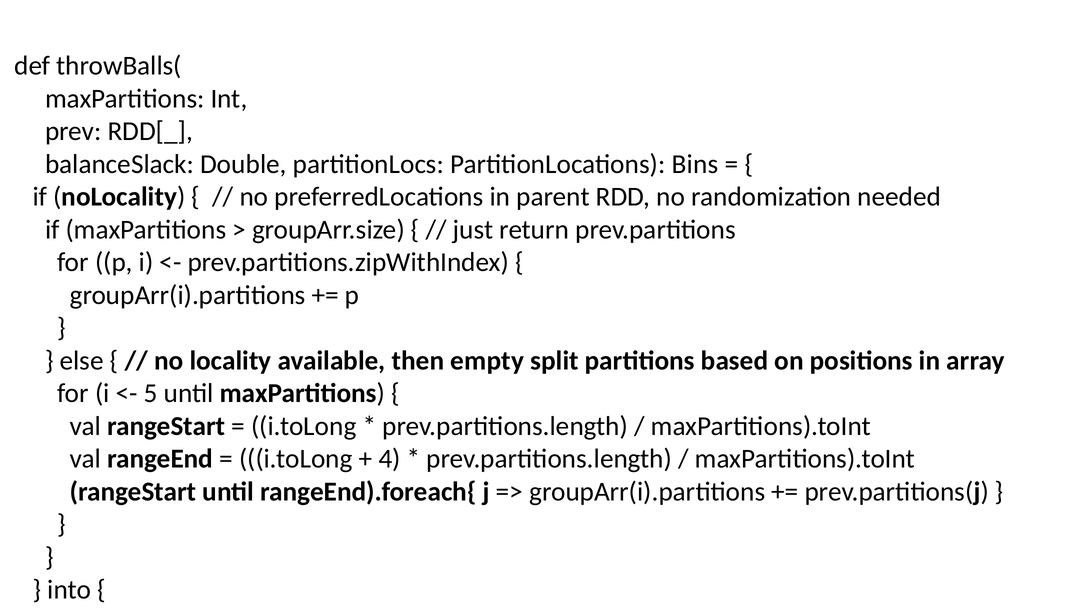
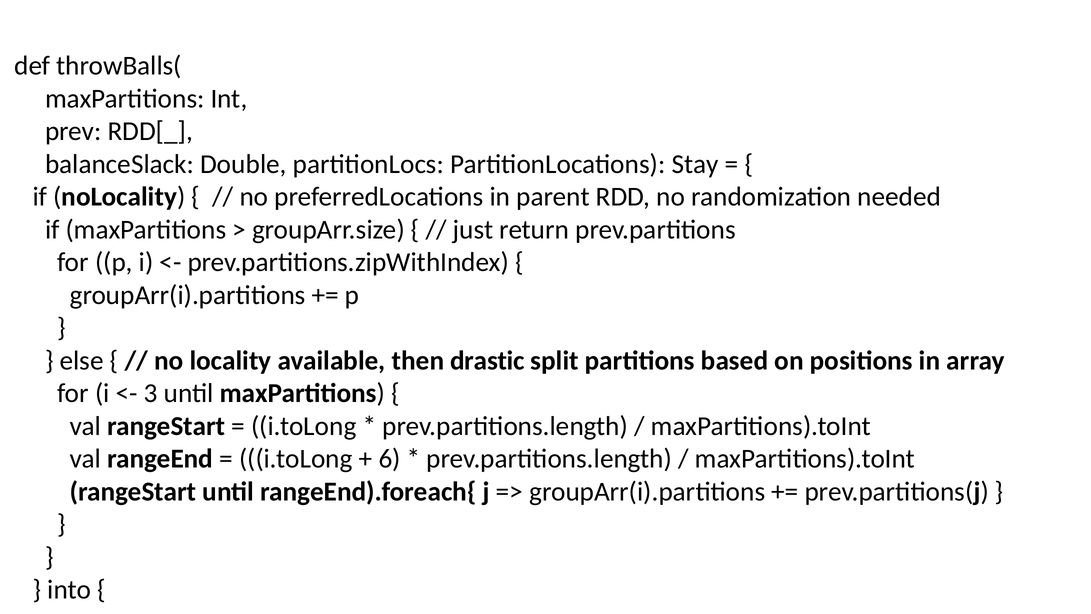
Bins: Bins -> Stay
empty: empty -> drastic
5: 5 -> 3
4: 4 -> 6
